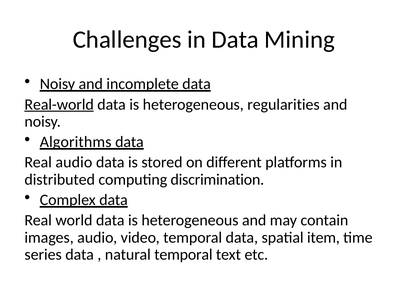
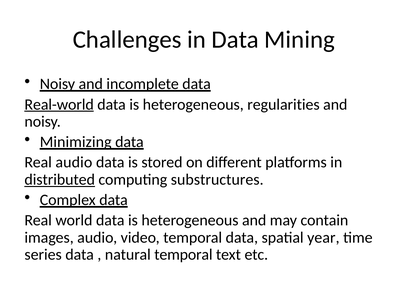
Algorithms: Algorithms -> Minimizing
distributed underline: none -> present
discrimination: discrimination -> substructures
item: item -> year
